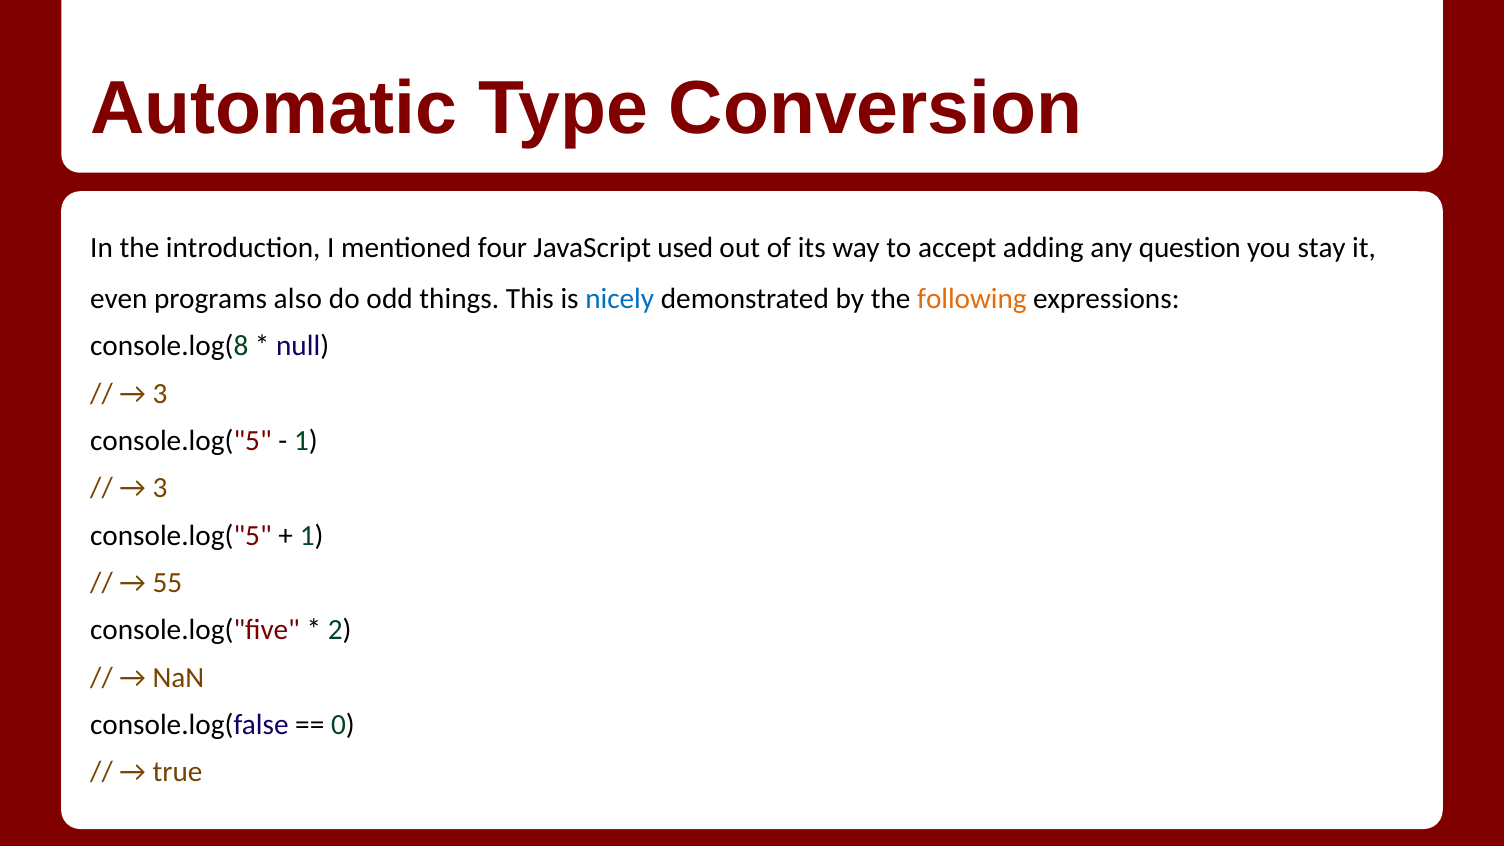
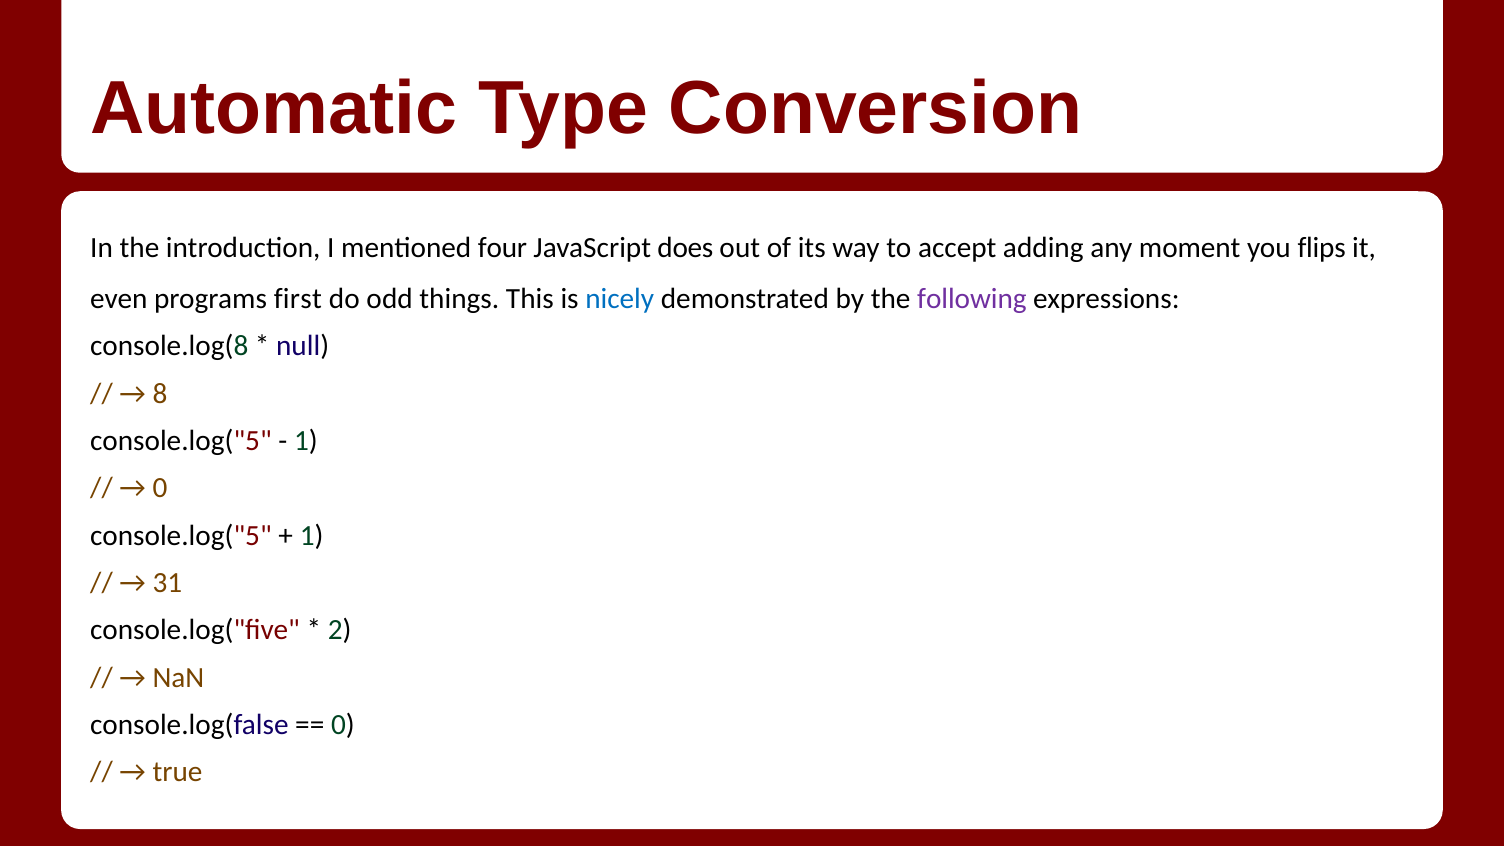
used: used -> does
question: question -> moment
stay: stay -> flips
also: also -> first
following colour: orange -> purple
3 at (160, 393): 3 -> 8
3 at (160, 488): 3 -> 0
55: 55 -> 31
